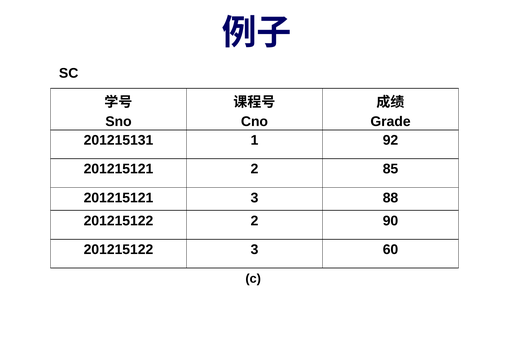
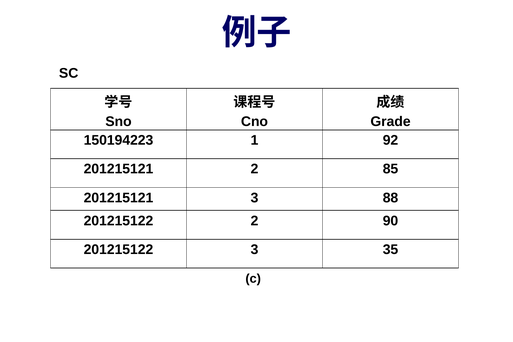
201215131: 201215131 -> 150194223
60: 60 -> 35
